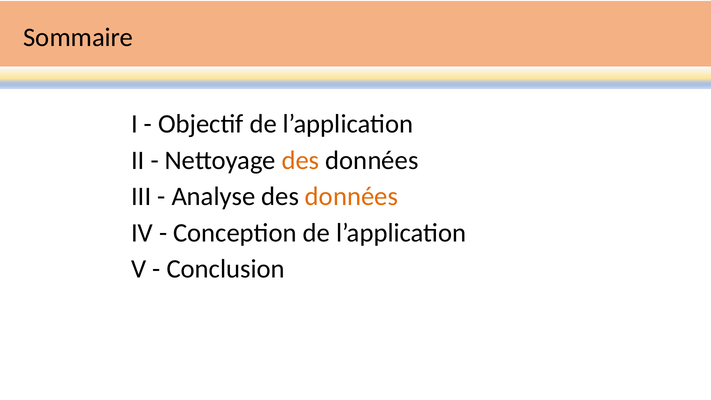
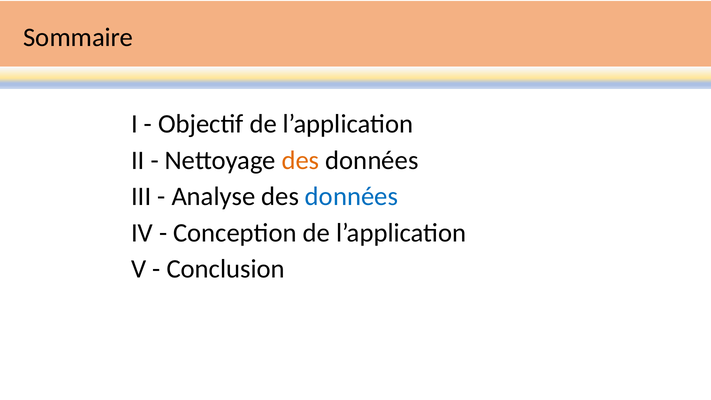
données at (351, 197) colour: orange -> blue
